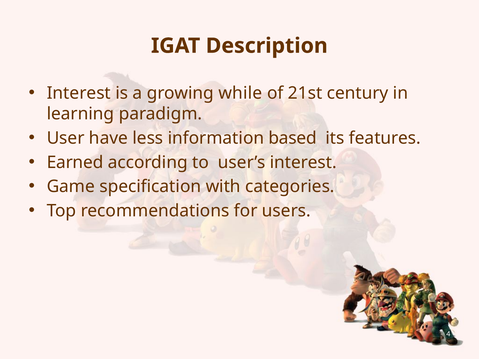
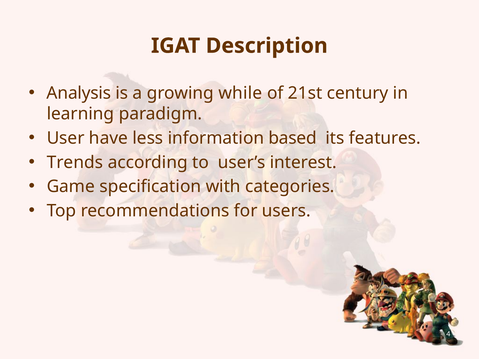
Interest at (79, 93): Interest -> Analysis
Earned: Earned -> Trends
